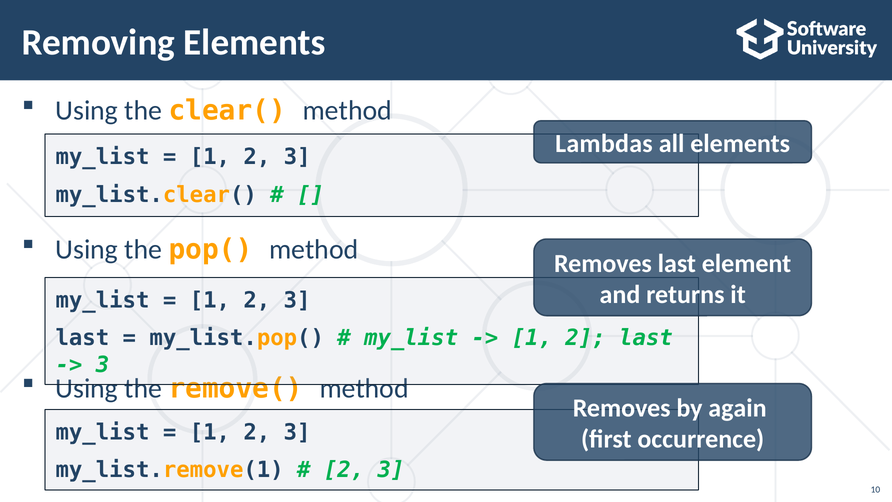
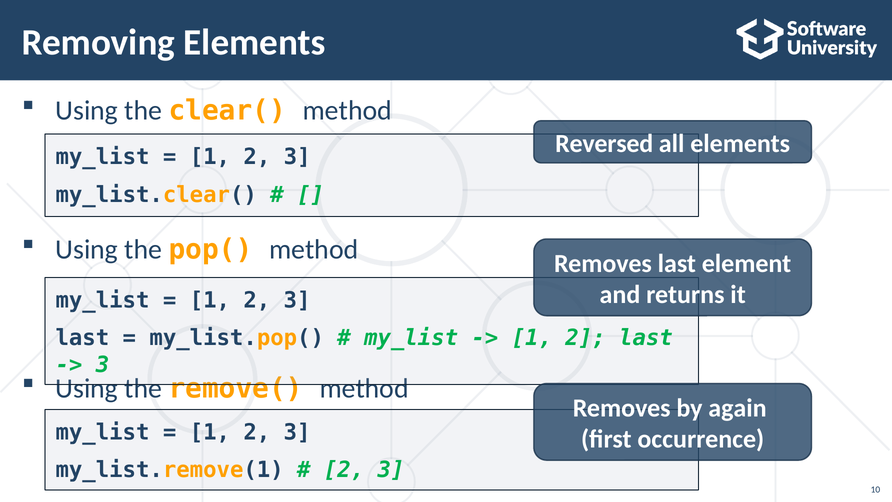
Lambdas: Lambdas -> Reversed
